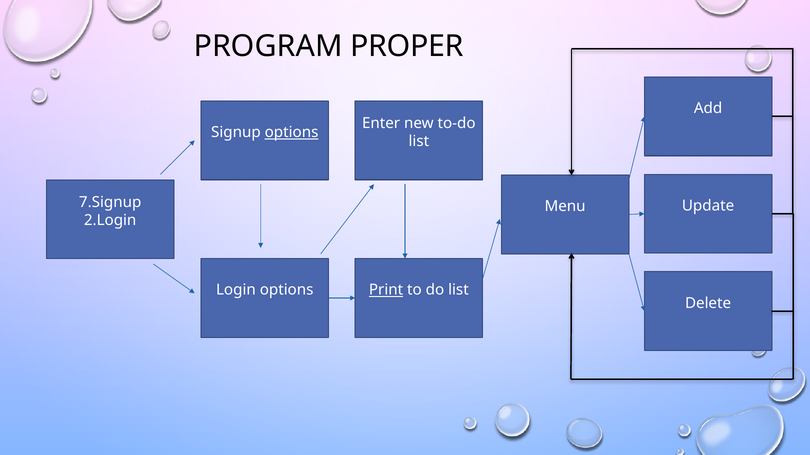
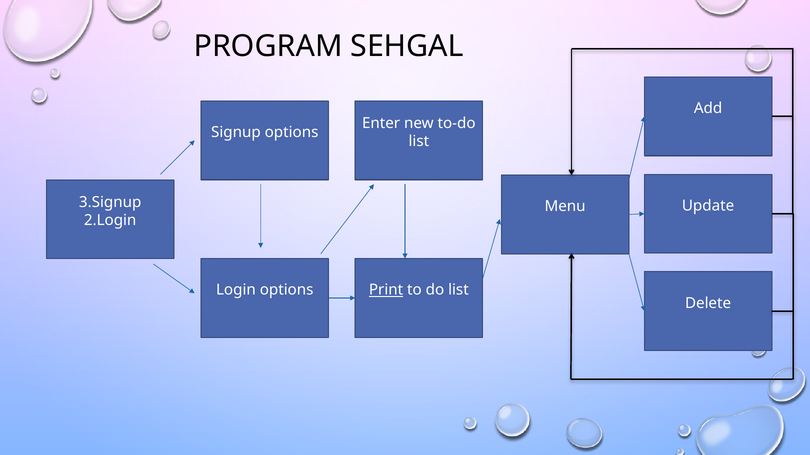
PROPER: PROPER -> SEHGAL
options at (292, 133) underline: present -> none
7.Signup: 7.Signup -> 3.Signup
